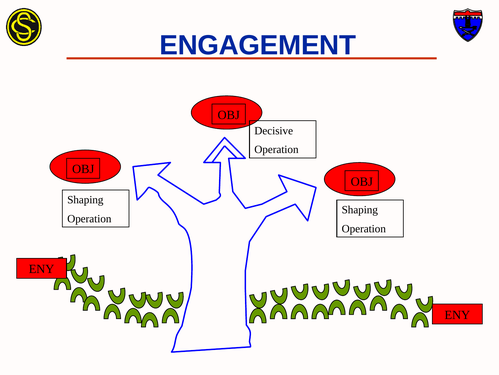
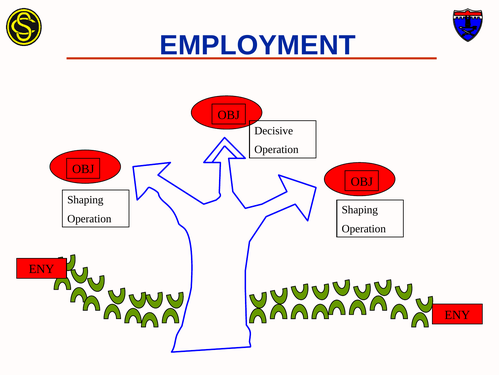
ENGAGEMENT: ENGAGEMENT -> EMPLOYMENT
